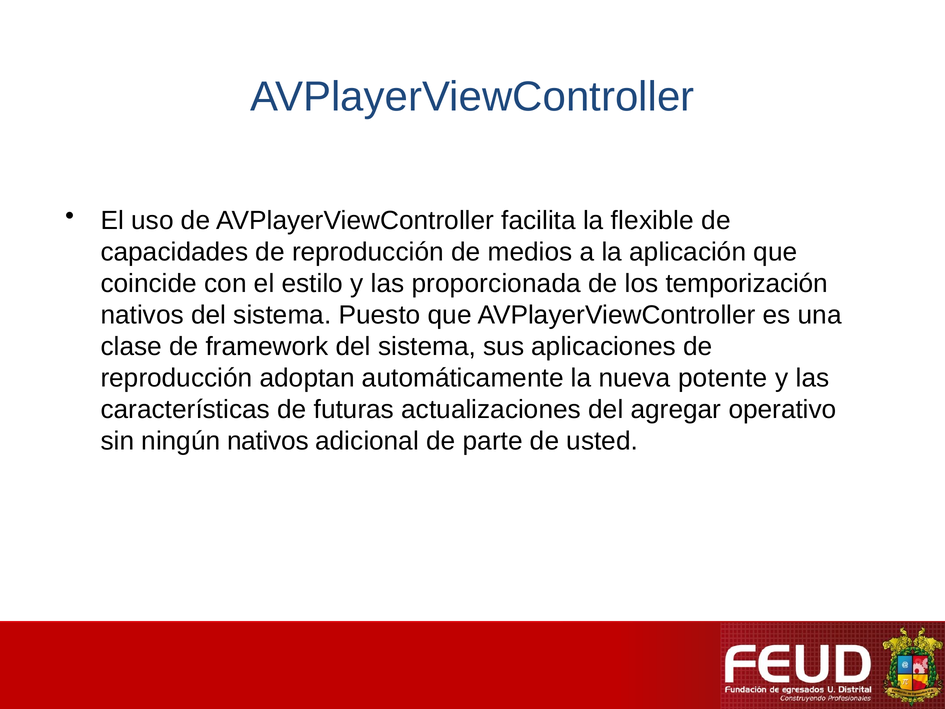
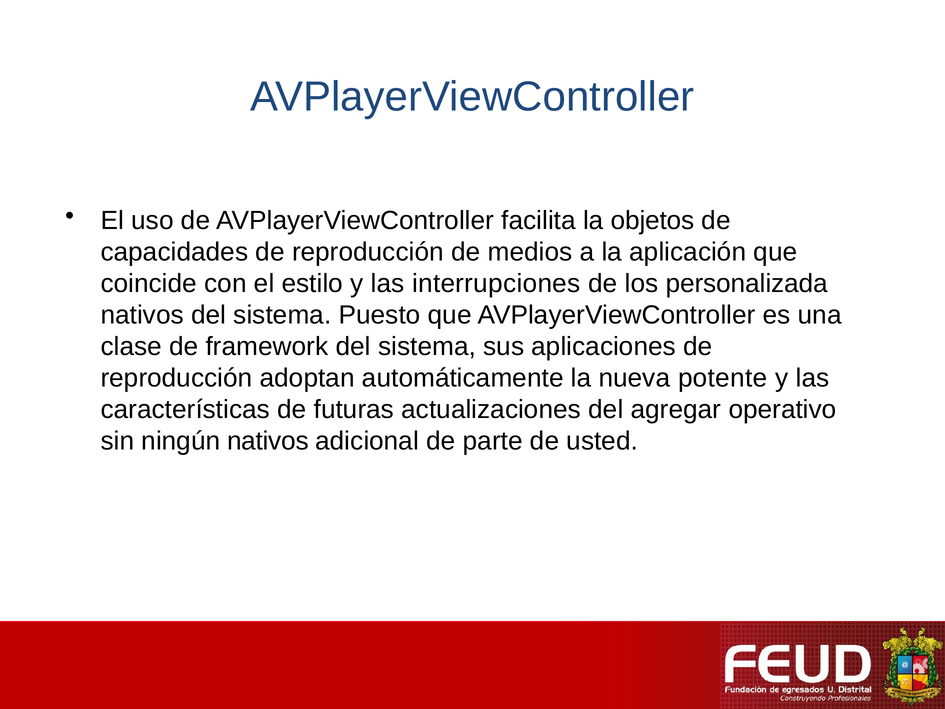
flexible: flexible -> objetos
proporcionada: proporcionada -> interrupciones
temporización: temporización -> personalizada
